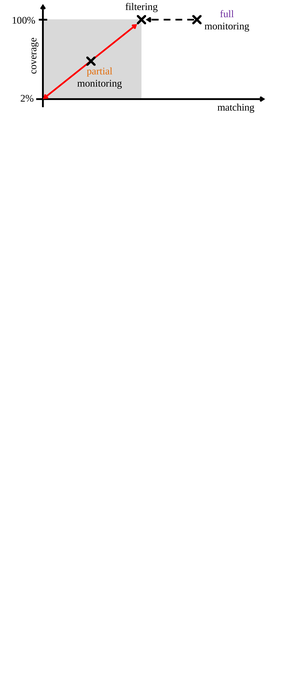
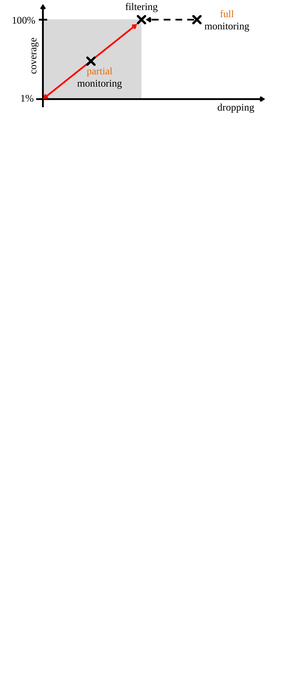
full colour: purple -> orange
2%: 2% -> 1%
matching: matching -> dropping
